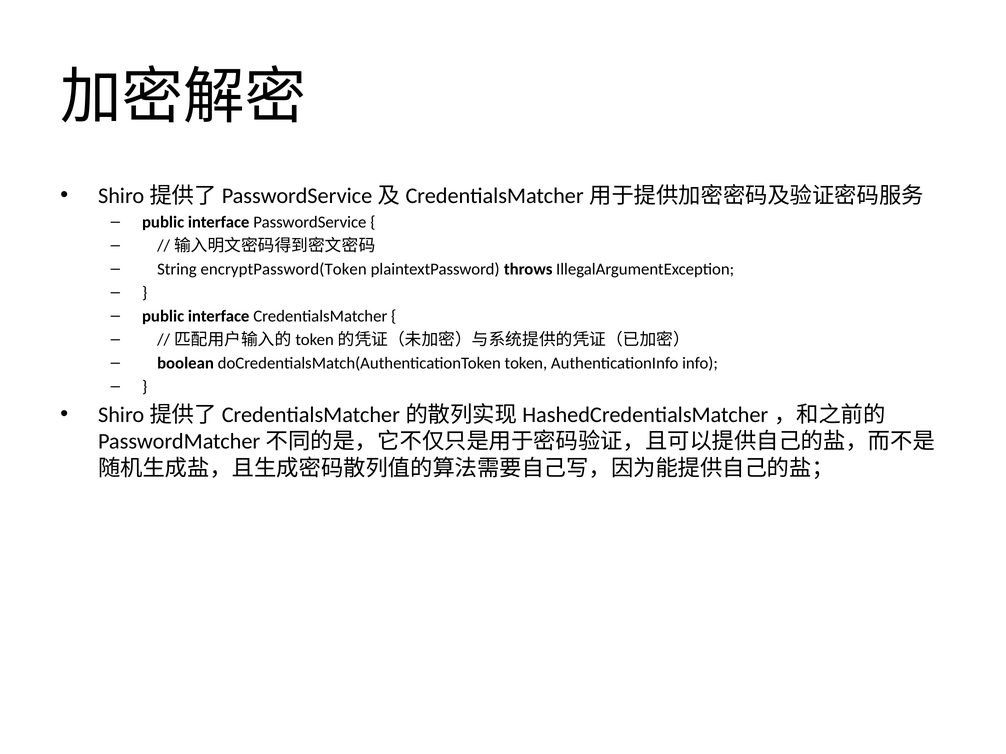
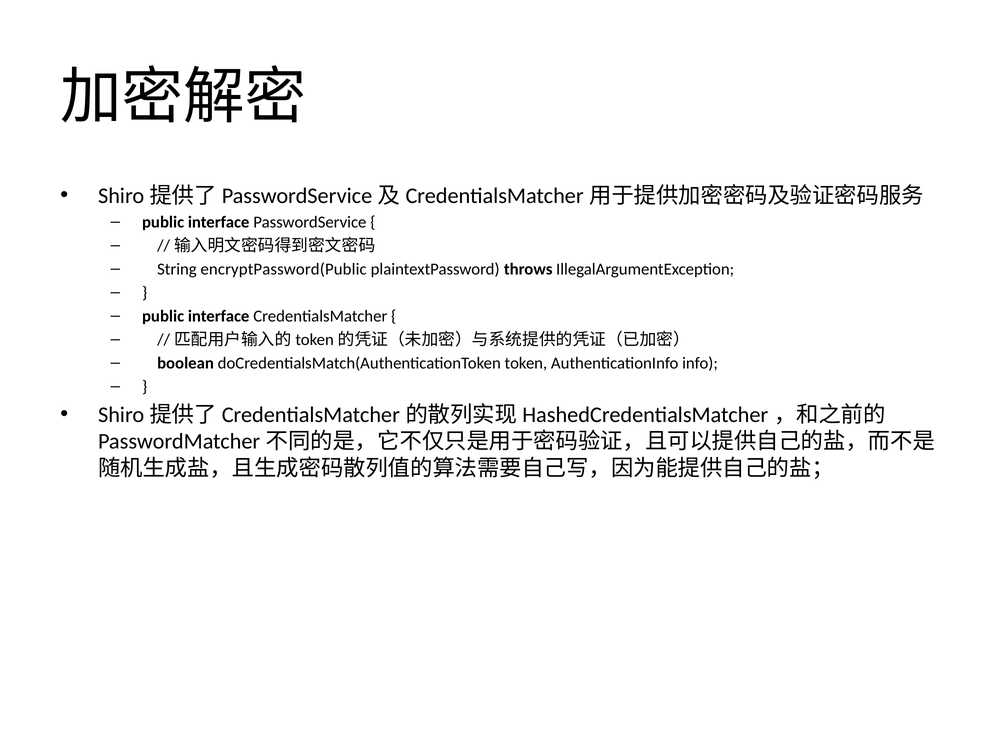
encryptPassword(Token: encryptPassword(Token -> encryptPassword(Public
